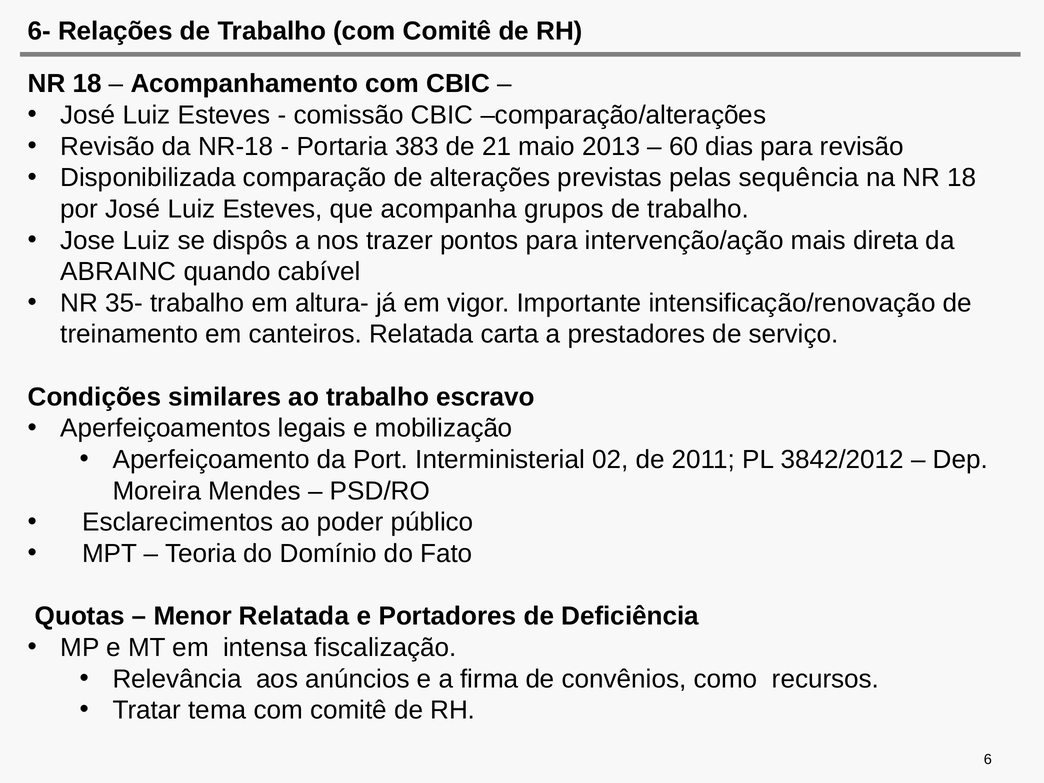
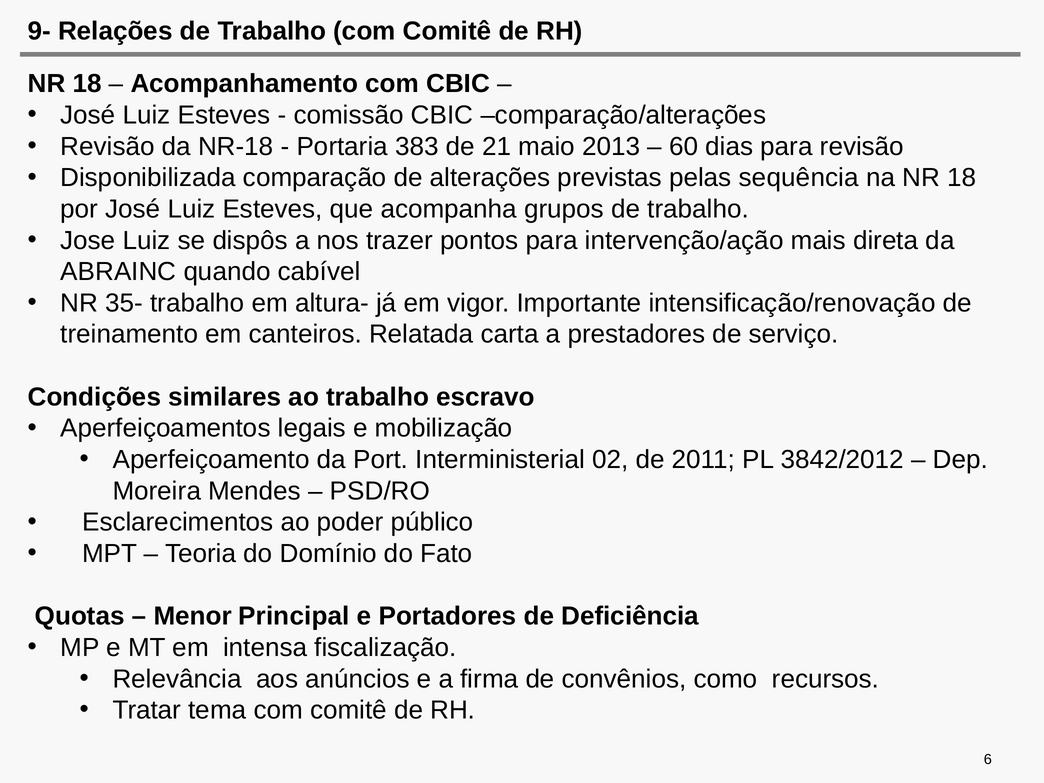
6-: 6- -> 9-
Menor Relatada: Relatada -> Principal
